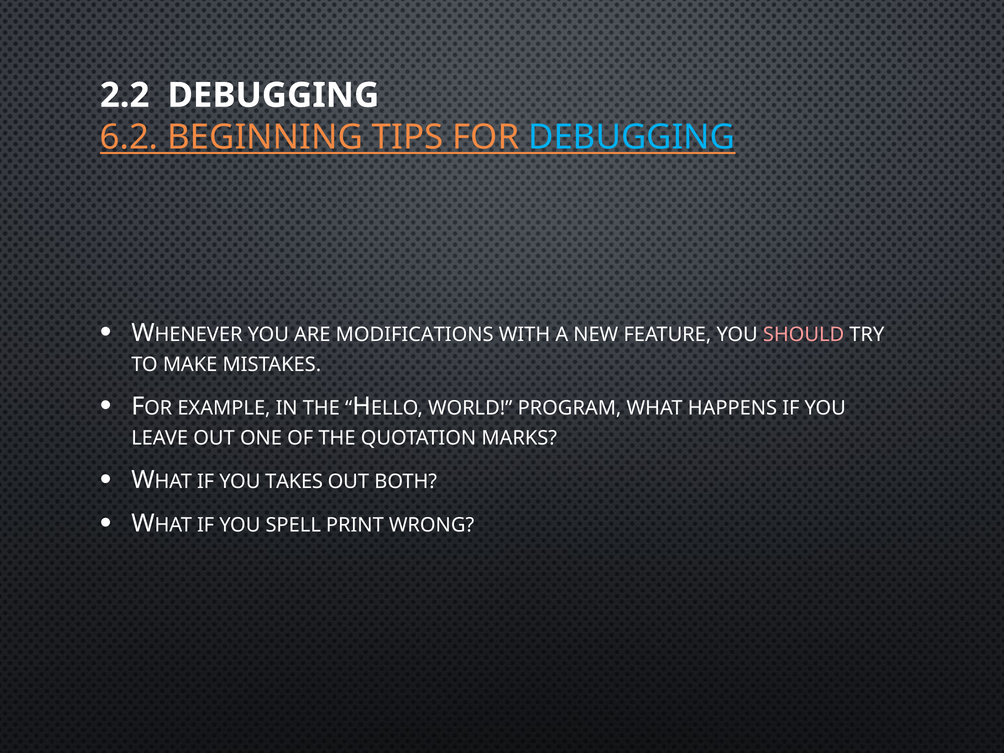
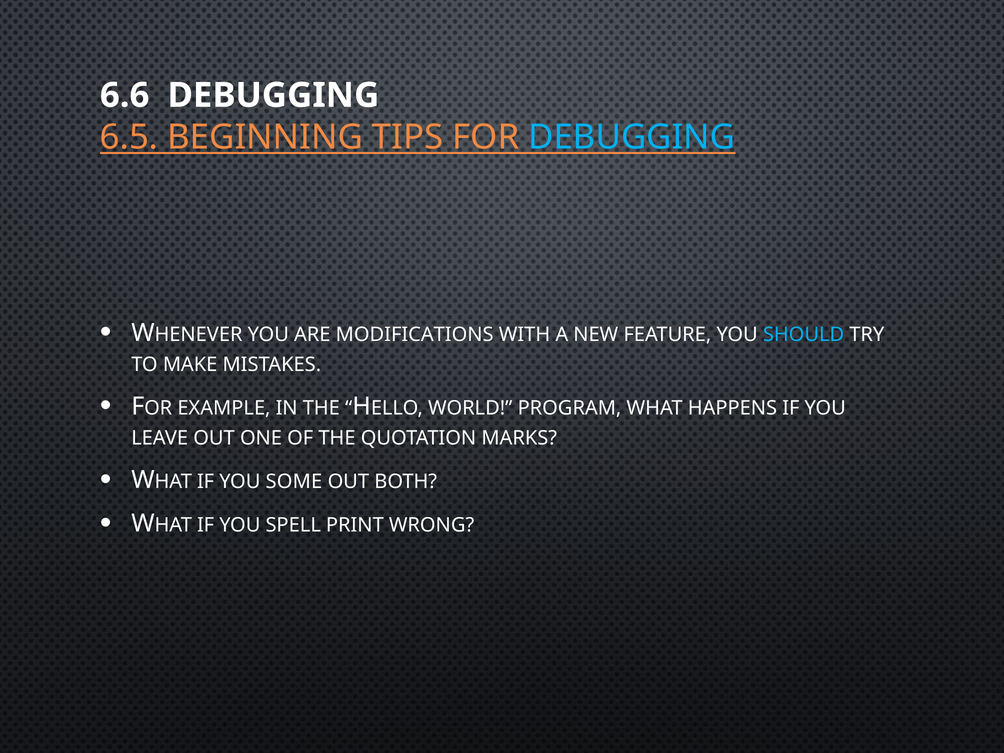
2.2: 2.2 -> 6.6
6.2: 6.2 -> 6.5
SHOULD colour: pink -> light blue
TAKES: TAKES -> SOME
